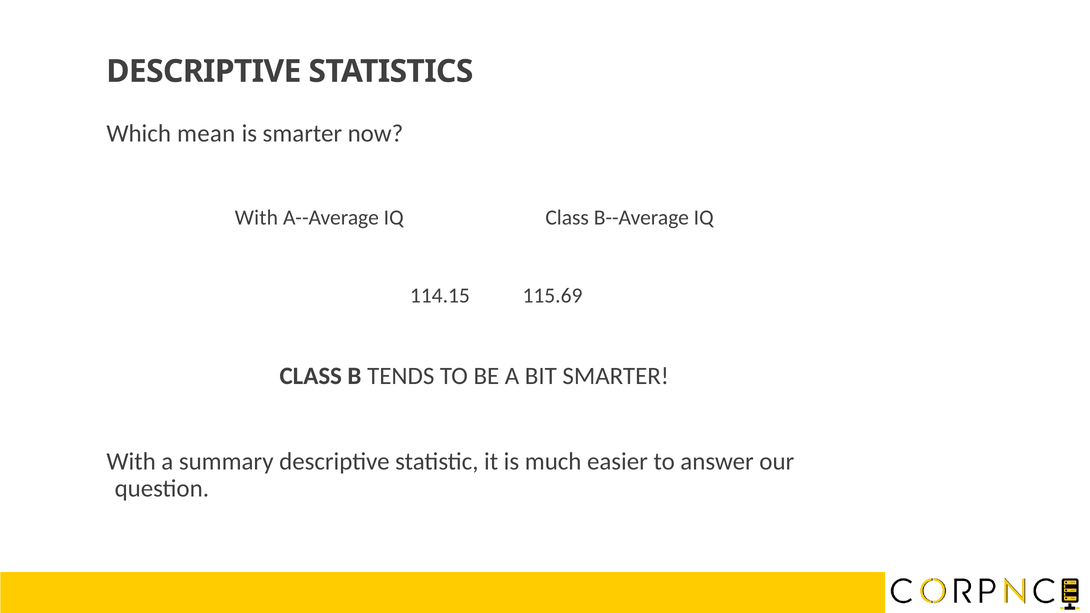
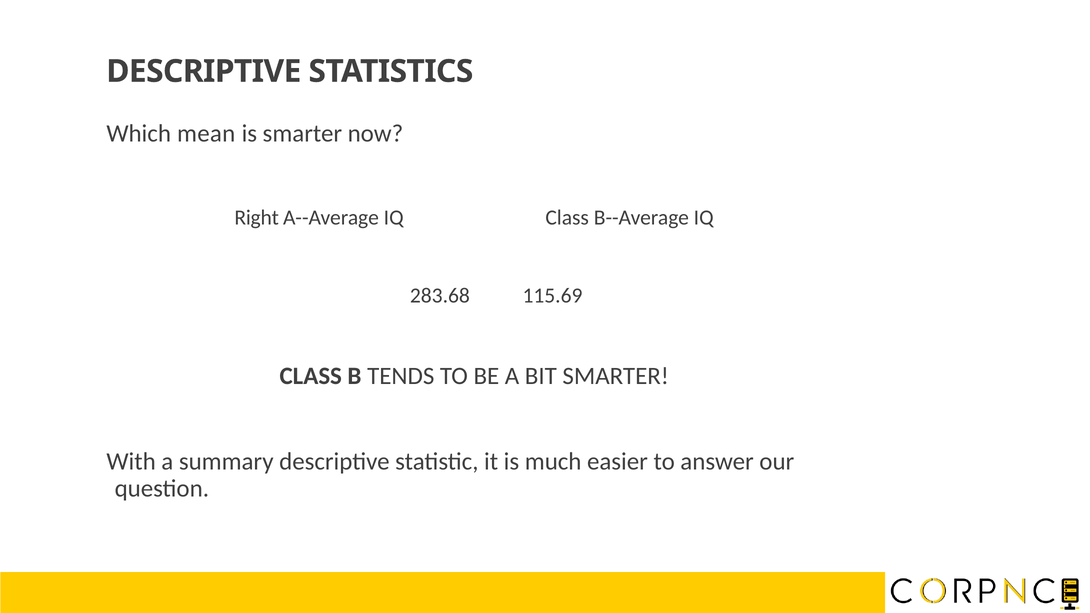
With at (256, 217): With -> Right
114.15: 114.15 -> 283.68
